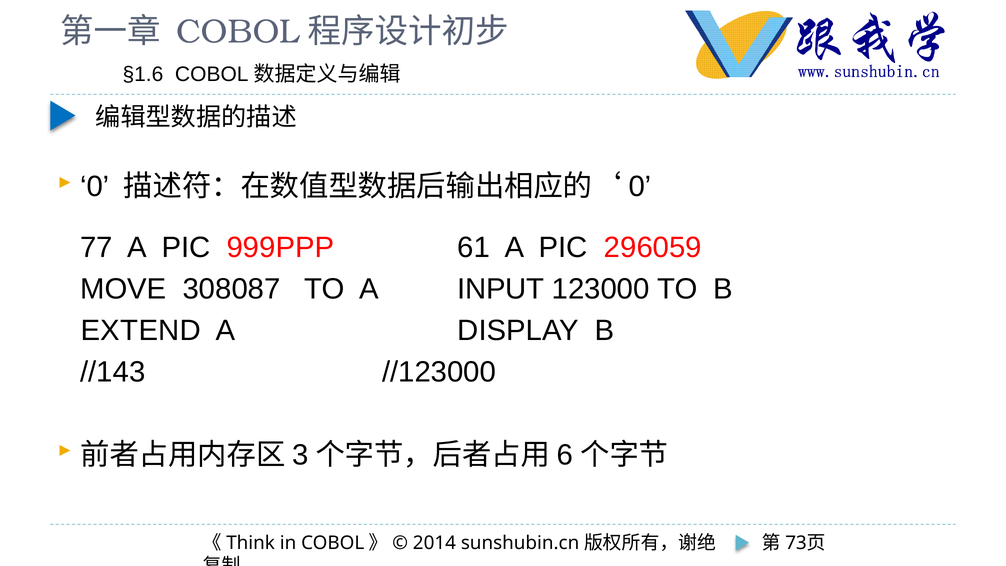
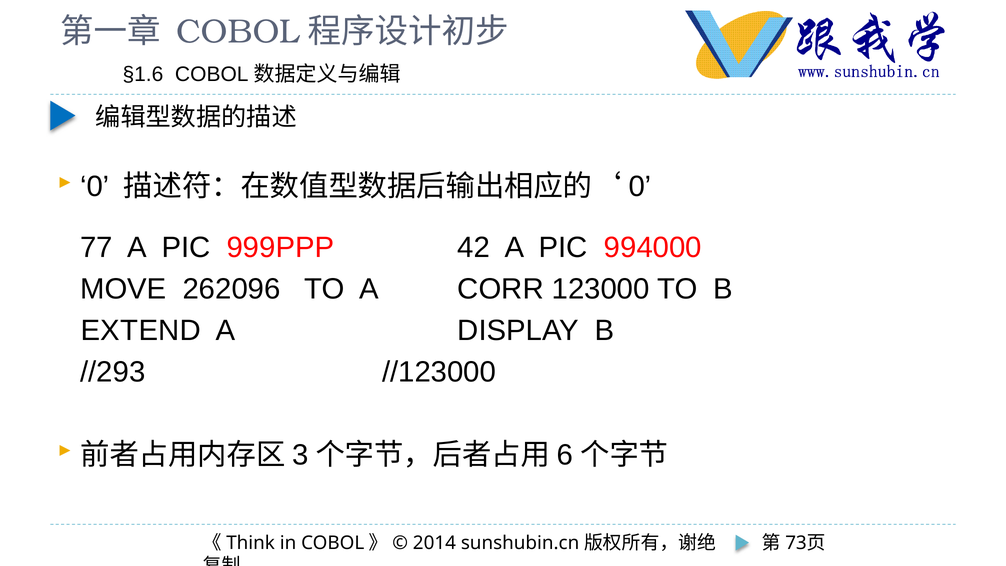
61: 61 -> 42
296059: 296059 -> 994000
308087: 308087 -> 262096
INPUT: INPUT -> CORR
//143: //143 -> //293
